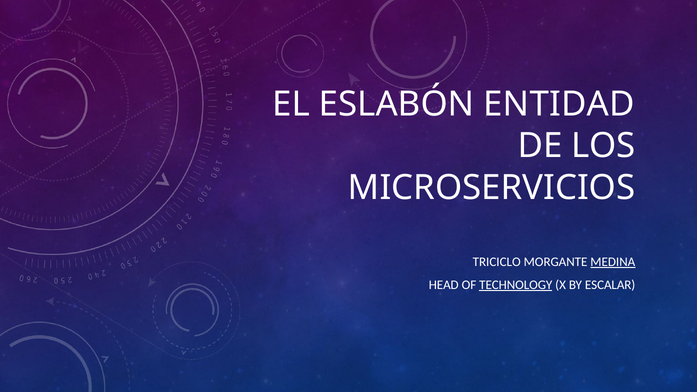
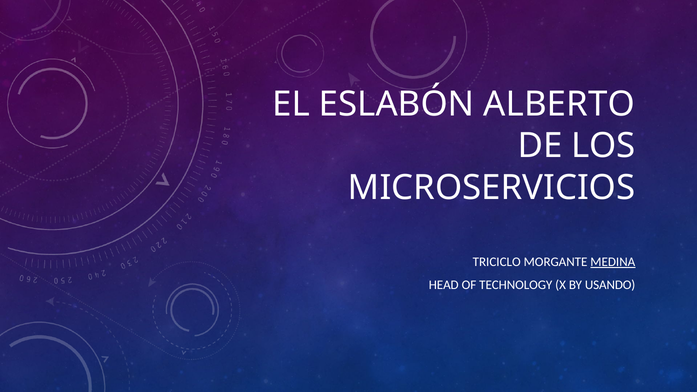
ENTIDAD: ENTIDAD -> ALBERTO
TECHNOLOGY underline: present -> none
ESCALAR: ESCALAR -> USANDO
